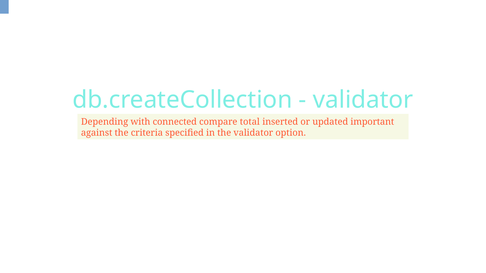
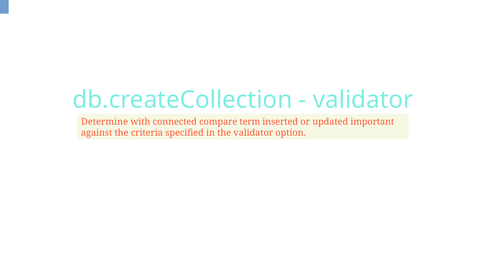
Depending: Depending -> Determine
total: total -> term
